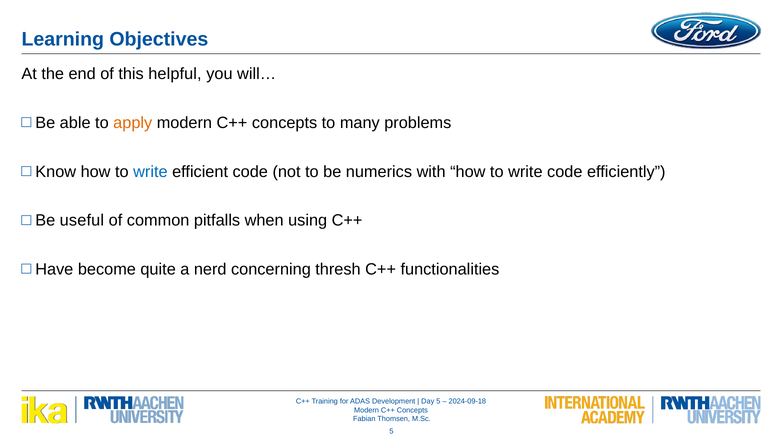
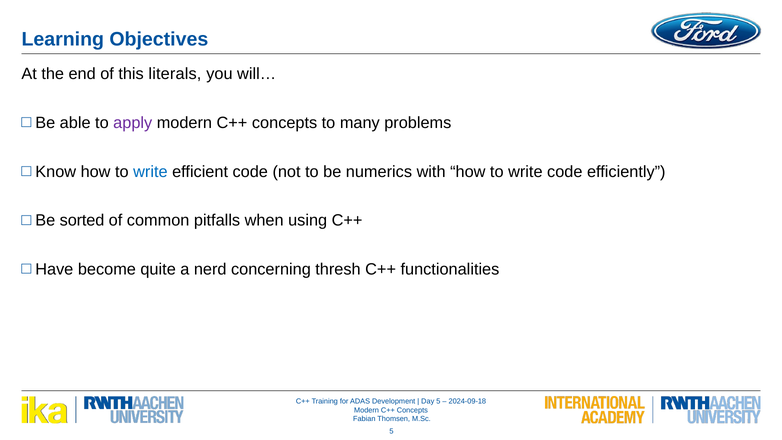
helpful: helpful -> literals
apply colour: orange -> purple
useful: useful -> sorted
